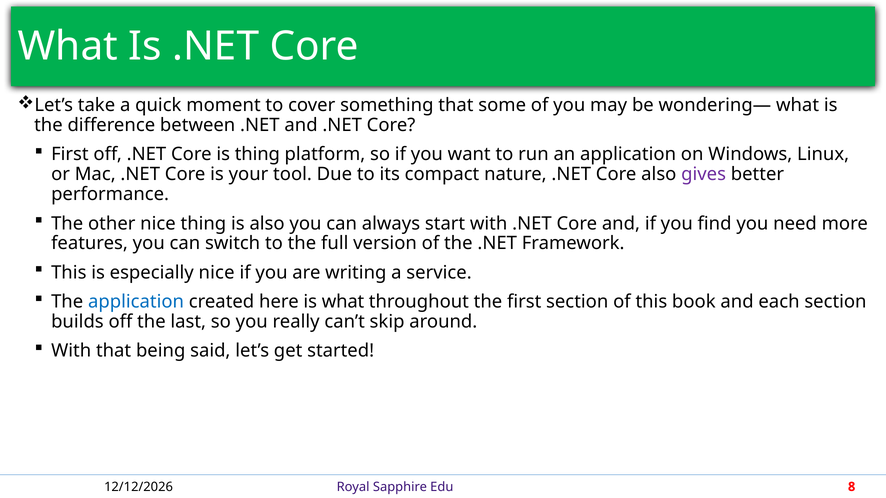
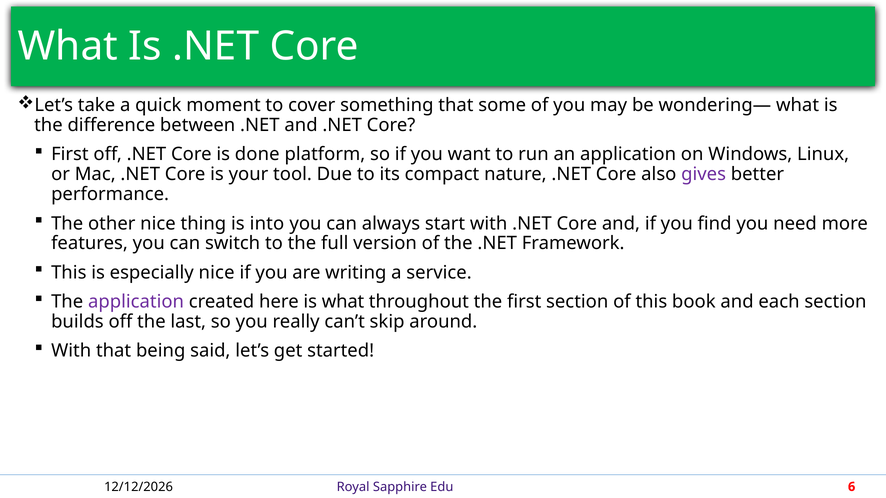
is thing: thing -> done
is also: also -> into
application at (136, 302) colour: blue -> purple
8: 8 -> 6
